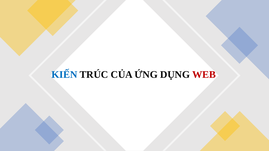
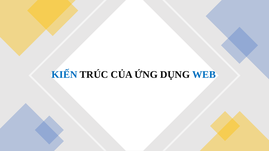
WEB colour: red -> blue
